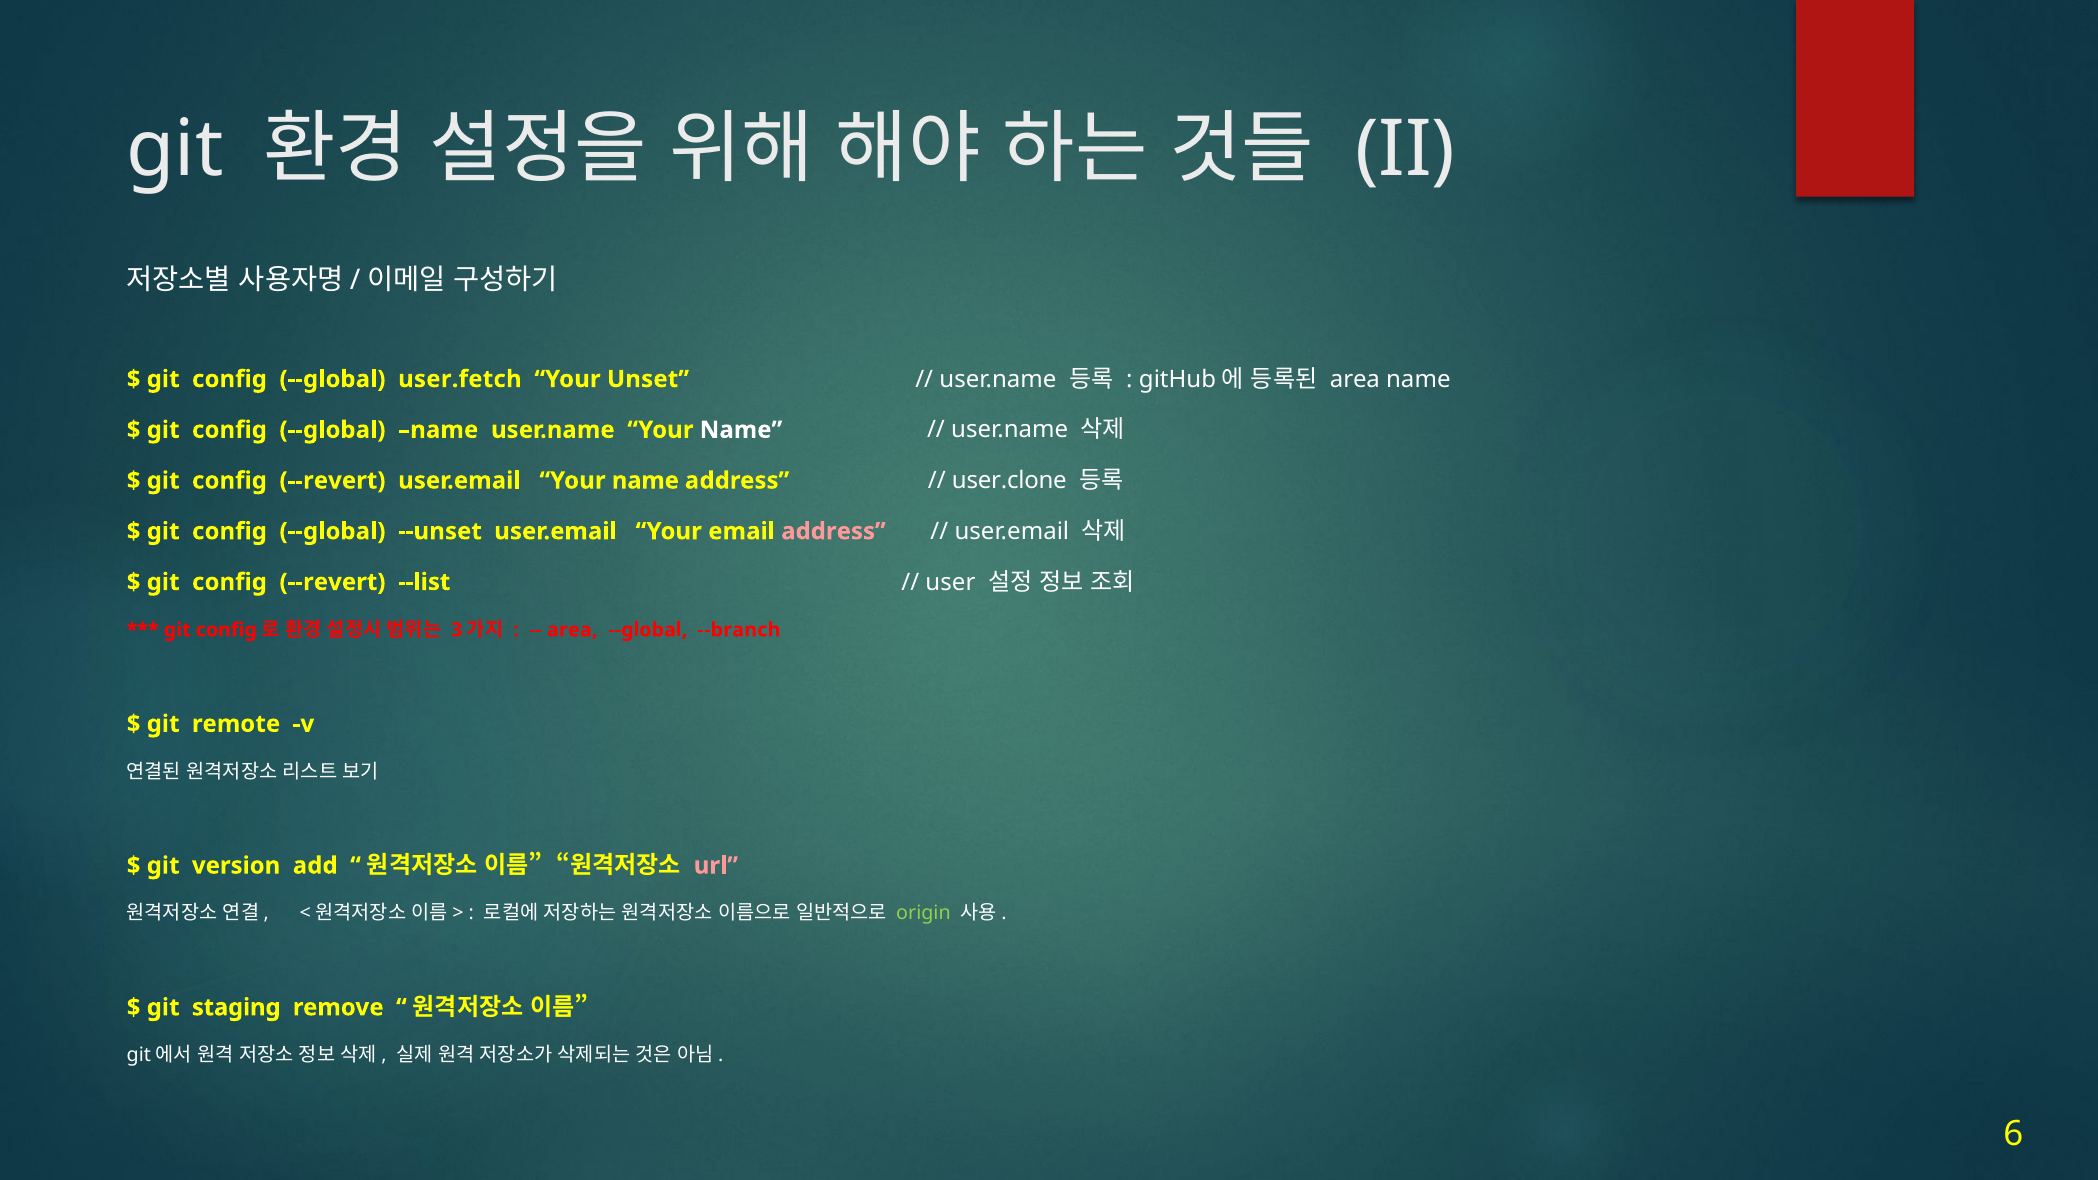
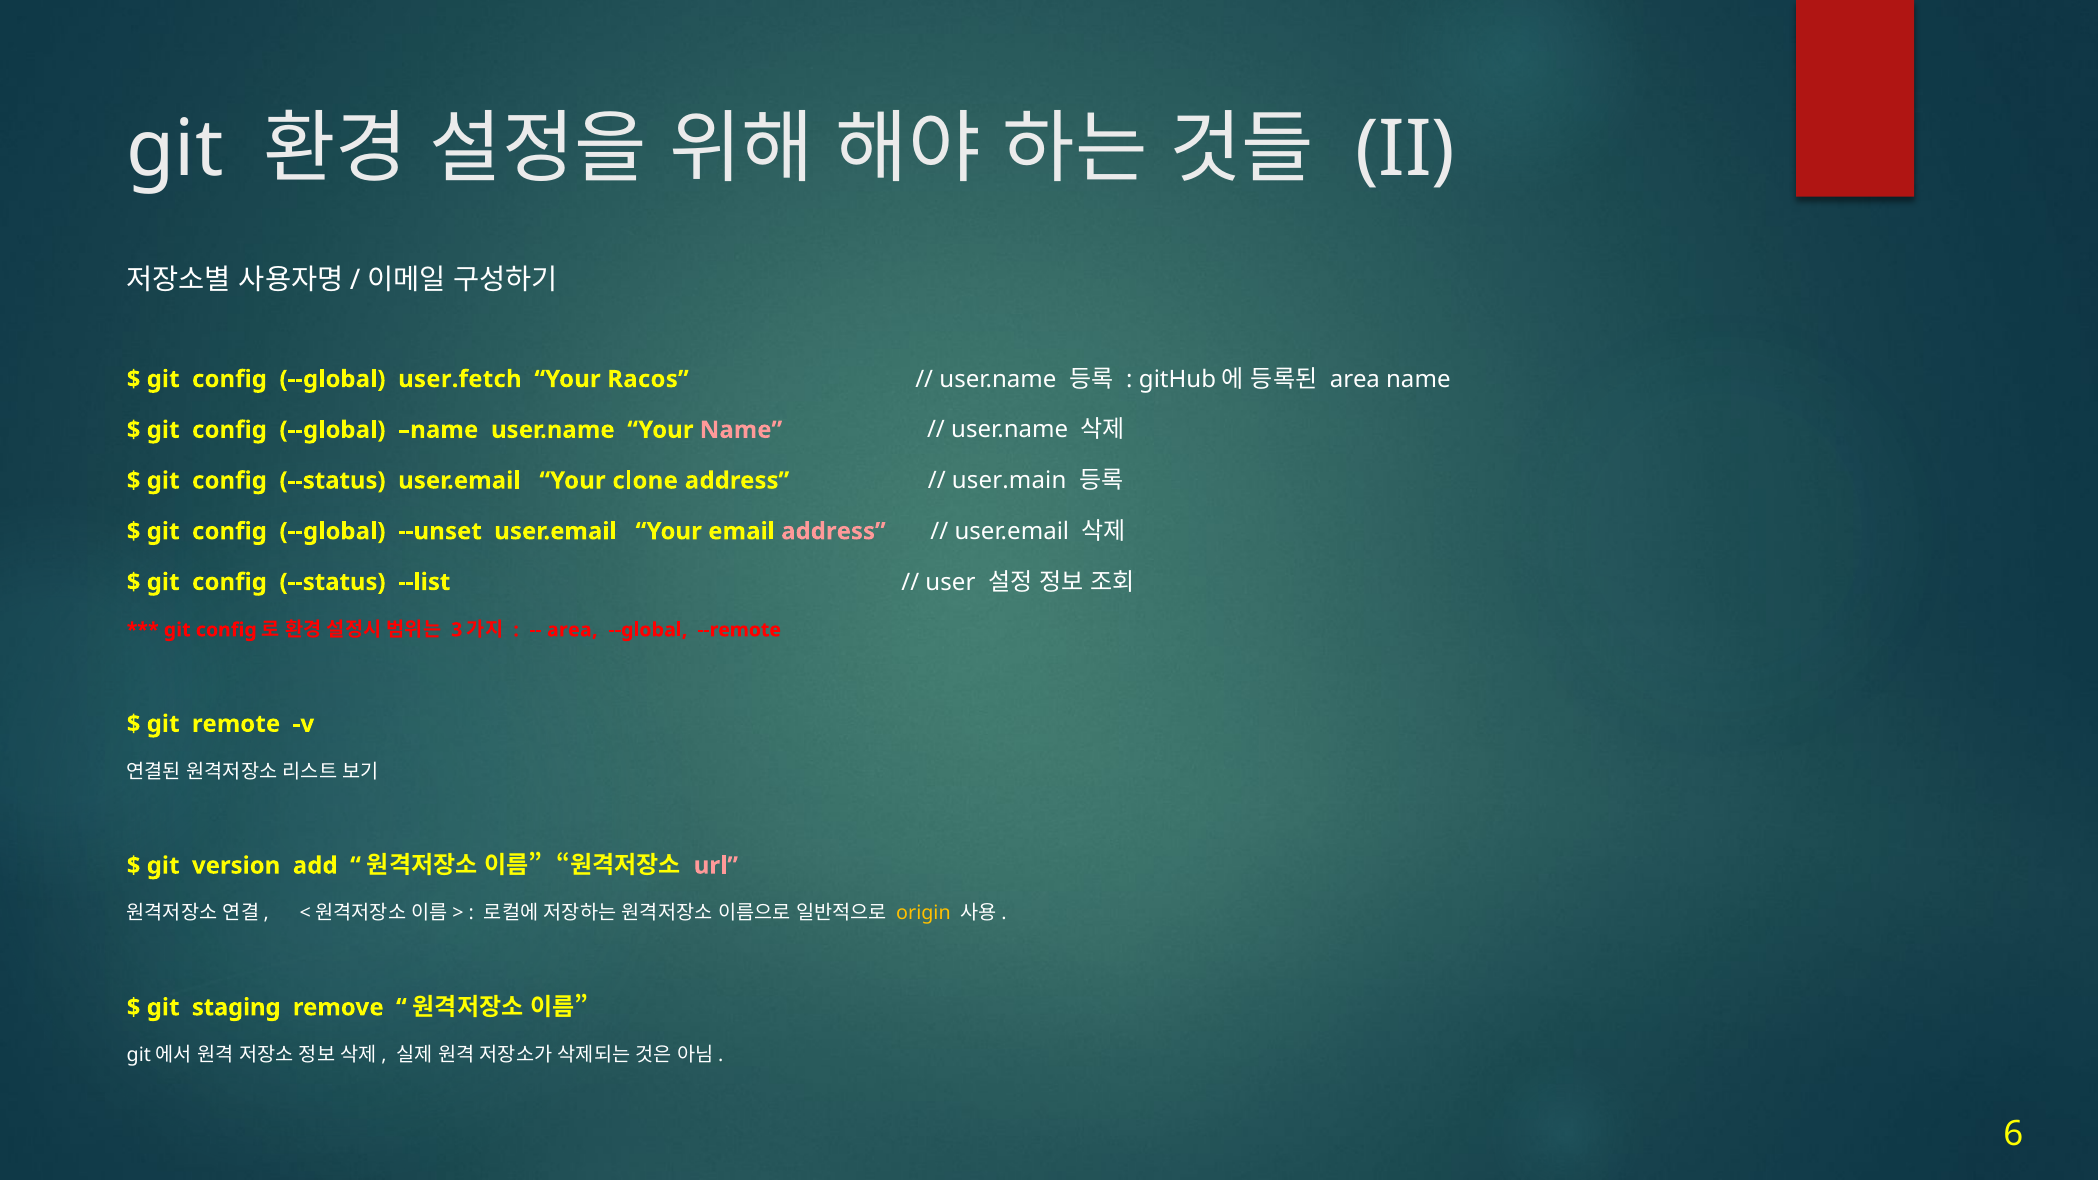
Unset: Unset -> Racos
Name at (741, 430) colour: white -> pink
--revert at (332, 481): --revert -> --status
user.email Your name: name -> clone
user.clone: user.clone -> user.main
--revert at (332, 582): --revert -> --status
--branch: --branch -> --remote
origin colour: light green -> yellow
